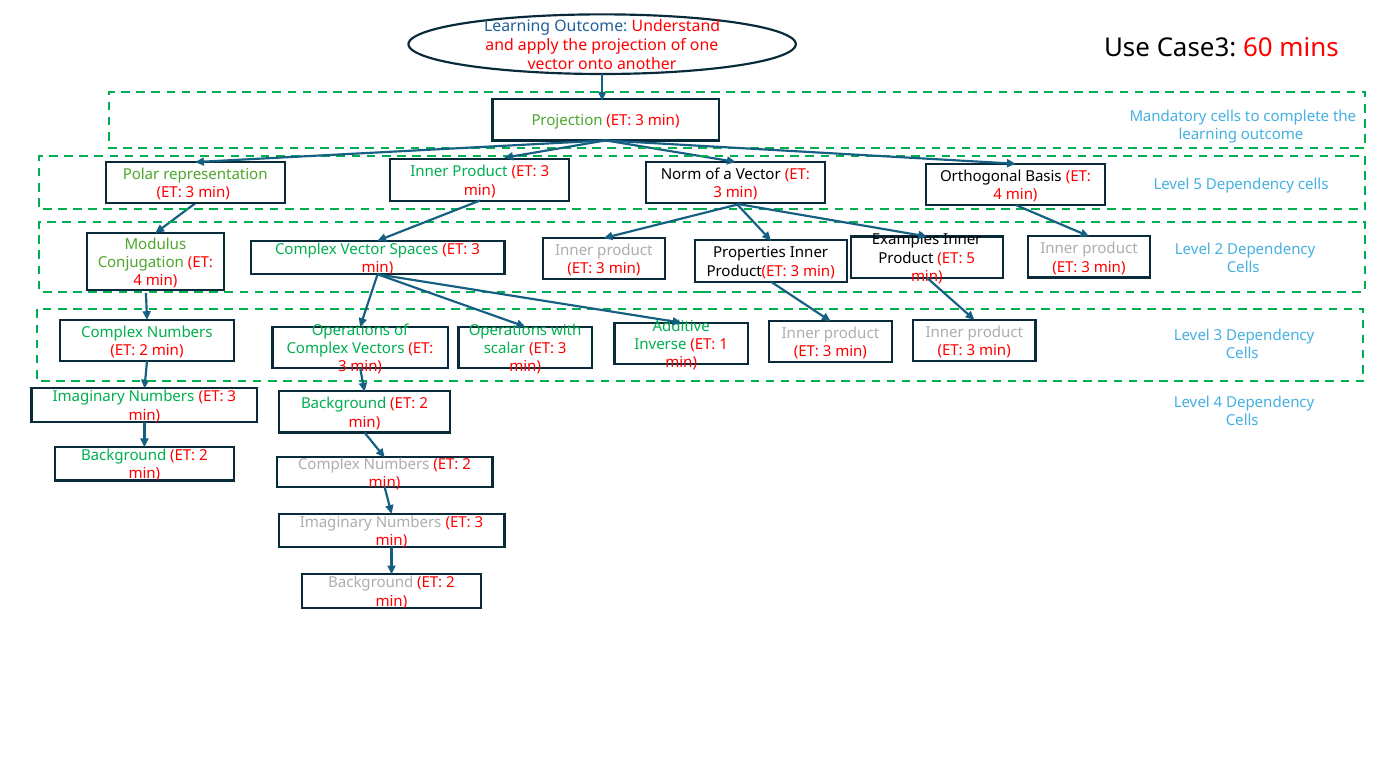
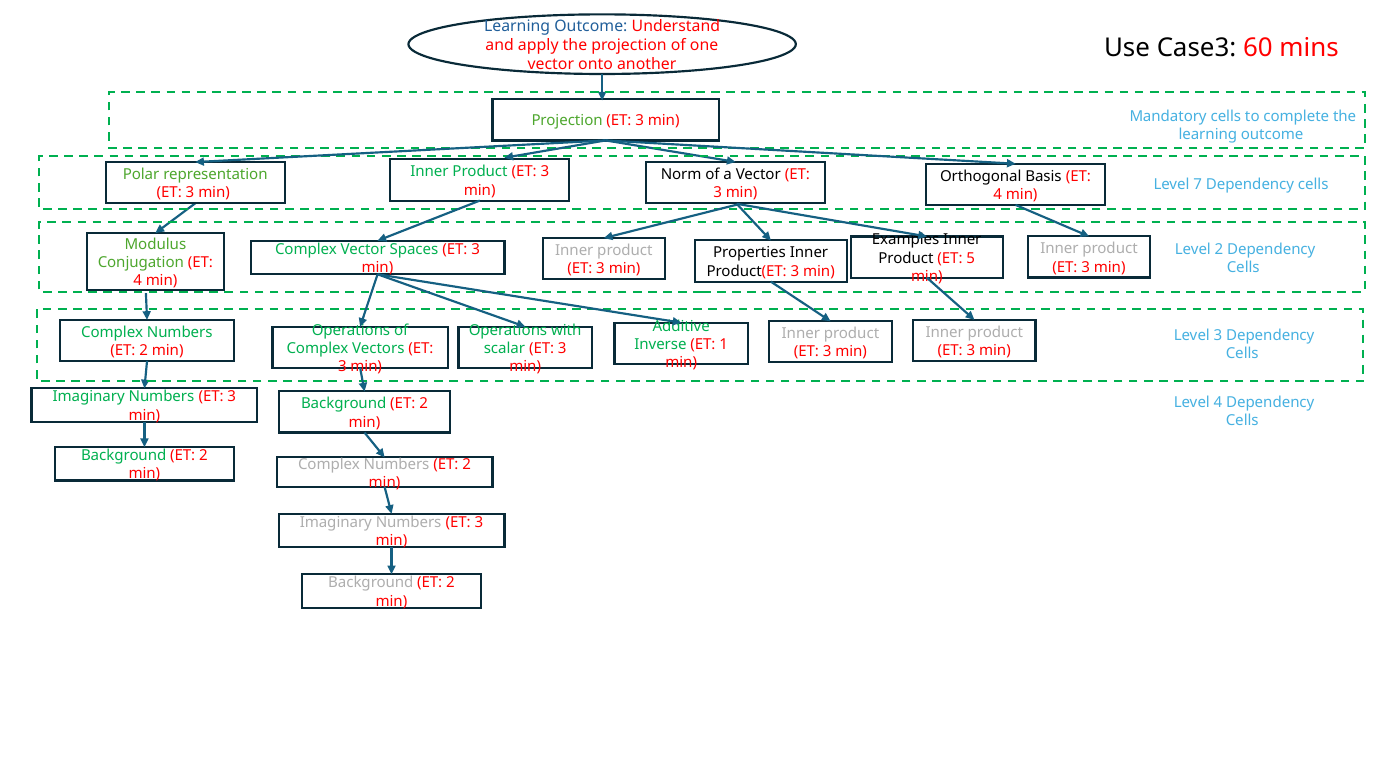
Level 5: 5 -> 7
